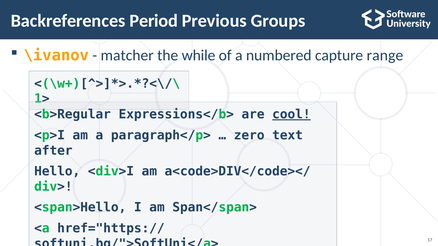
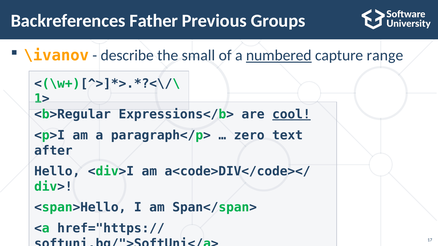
Period: Period -> Father
matcher: matcher -> describe
while: while -> small
numbered underline: none -> present
